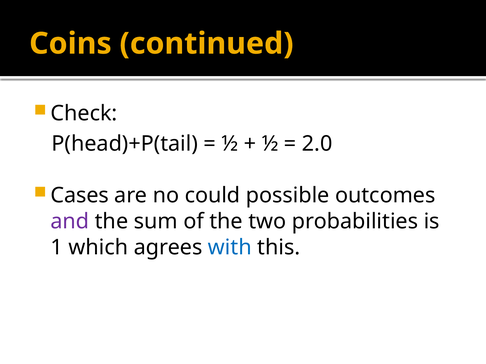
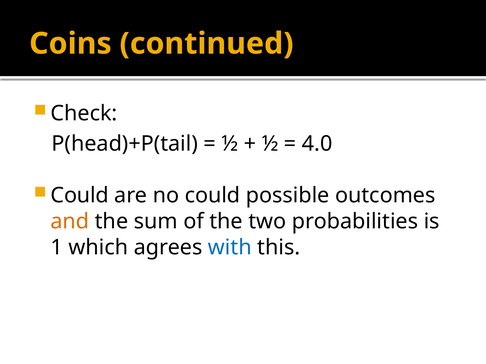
2.0: 2.0 -> 4.0
Cases at (80, 196): Cases -> Could
and colour: purple -> orange
